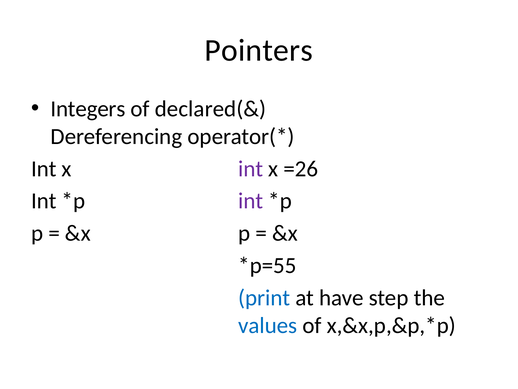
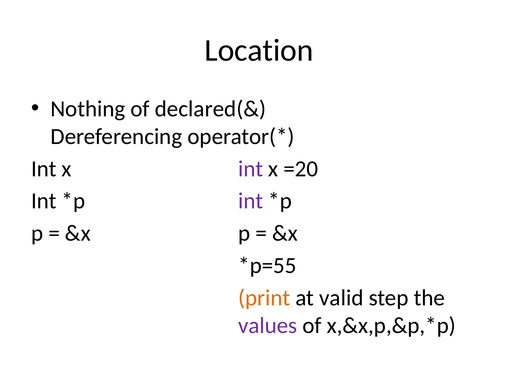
Pointers: Pointers -> Location
Integers: Integers -> Nothing
=26: =26 -> =20
print colour: blue -> orange
have: have -> valid
values colour: blue -> purple
